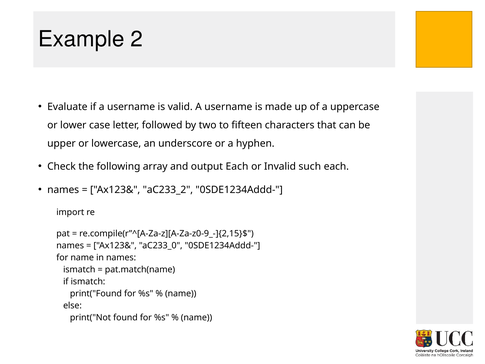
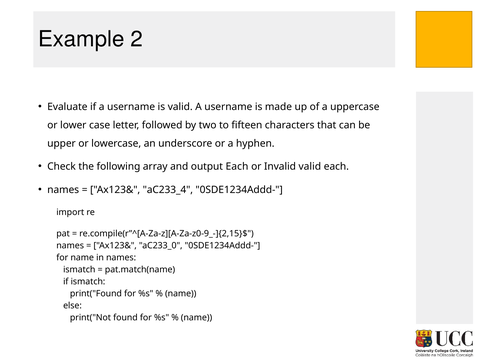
Invalid such: such -> valid
aC233_2: aC233_2 -> aC233_4
